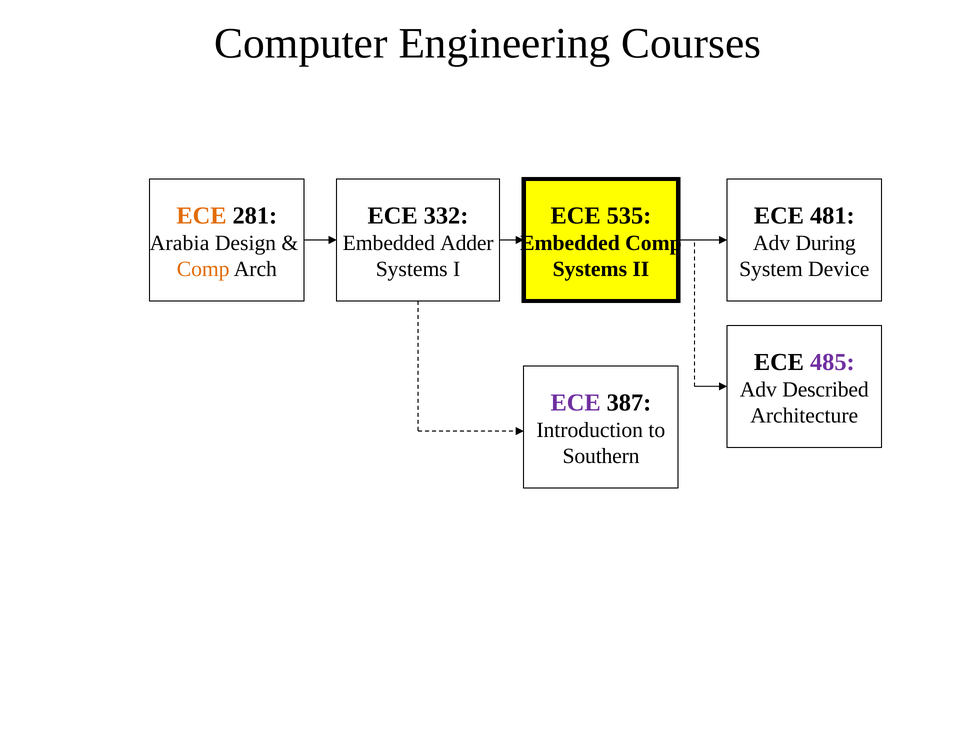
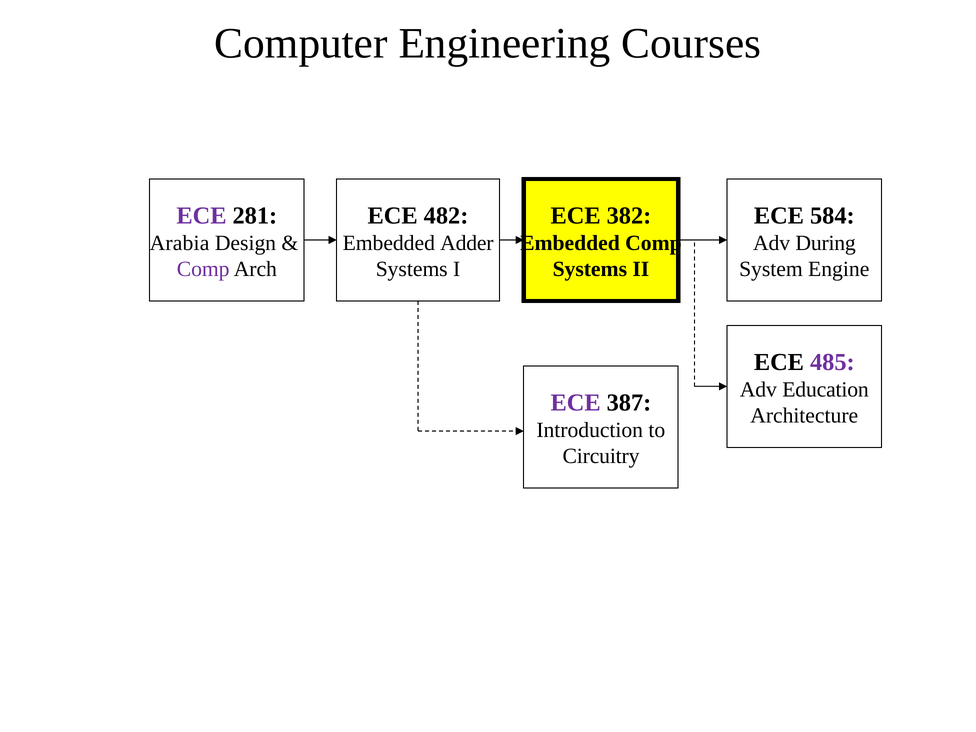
ECE at (201, 216) colour: orange -> purple
332: 332 -> 482
535: 535 -> 382
481: 481 -> 584
Comp at (203, 269) colour: orange -> purple
Device: Device -> Engine
Described: Described -> Education
Southern: Southern -> Circuitry
